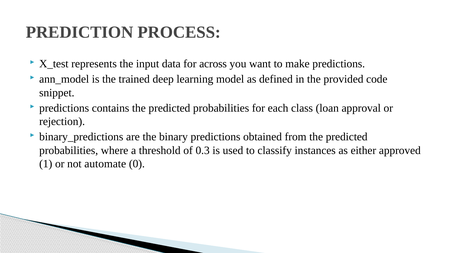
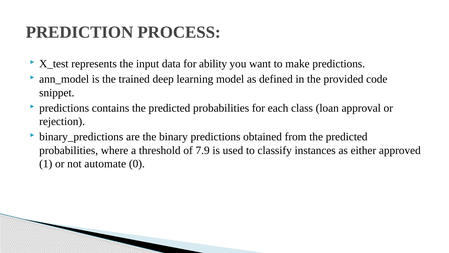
across: across -> ability
0.3: 0.3 -> 7.9
